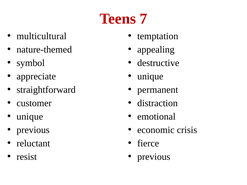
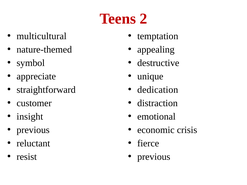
7: 7 -> 2
permanent: permanent -> dedication
unique at (30, 117): unique -> insight
